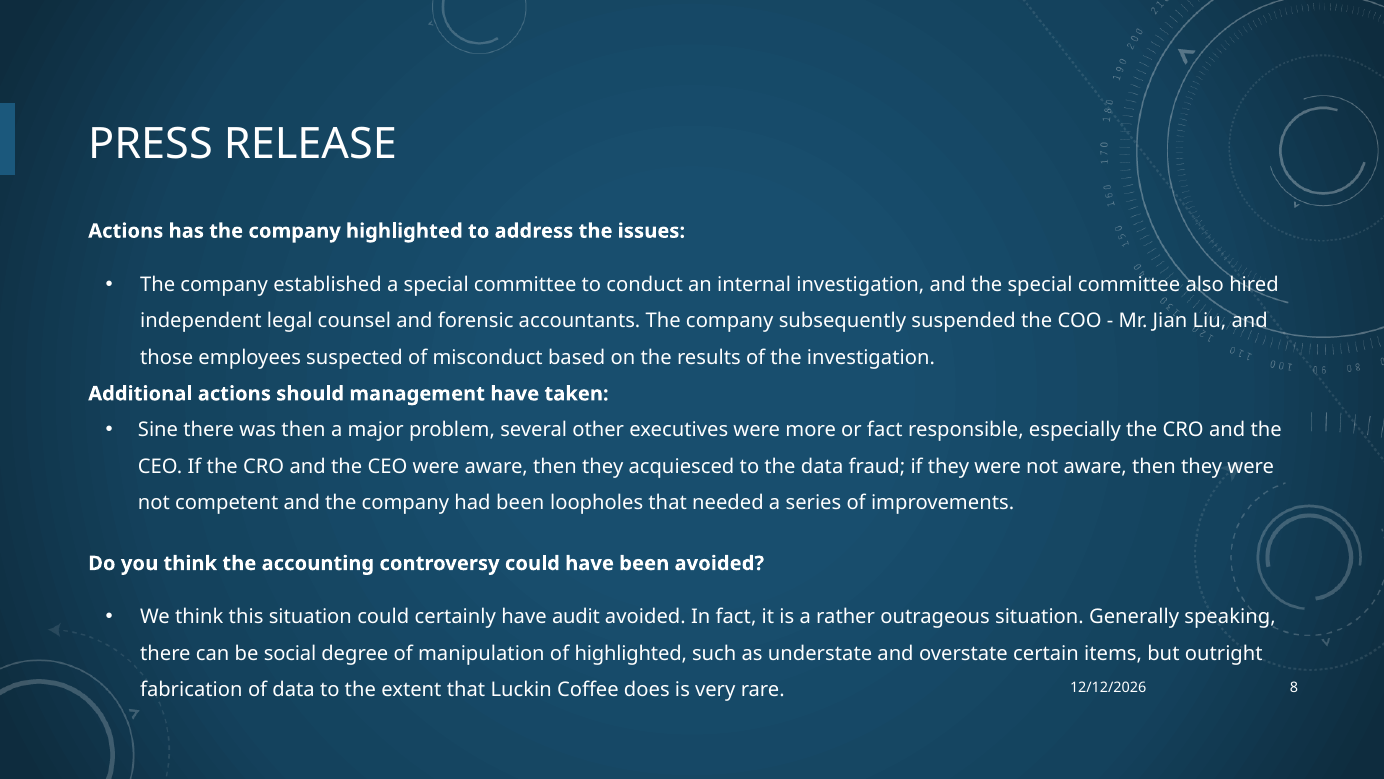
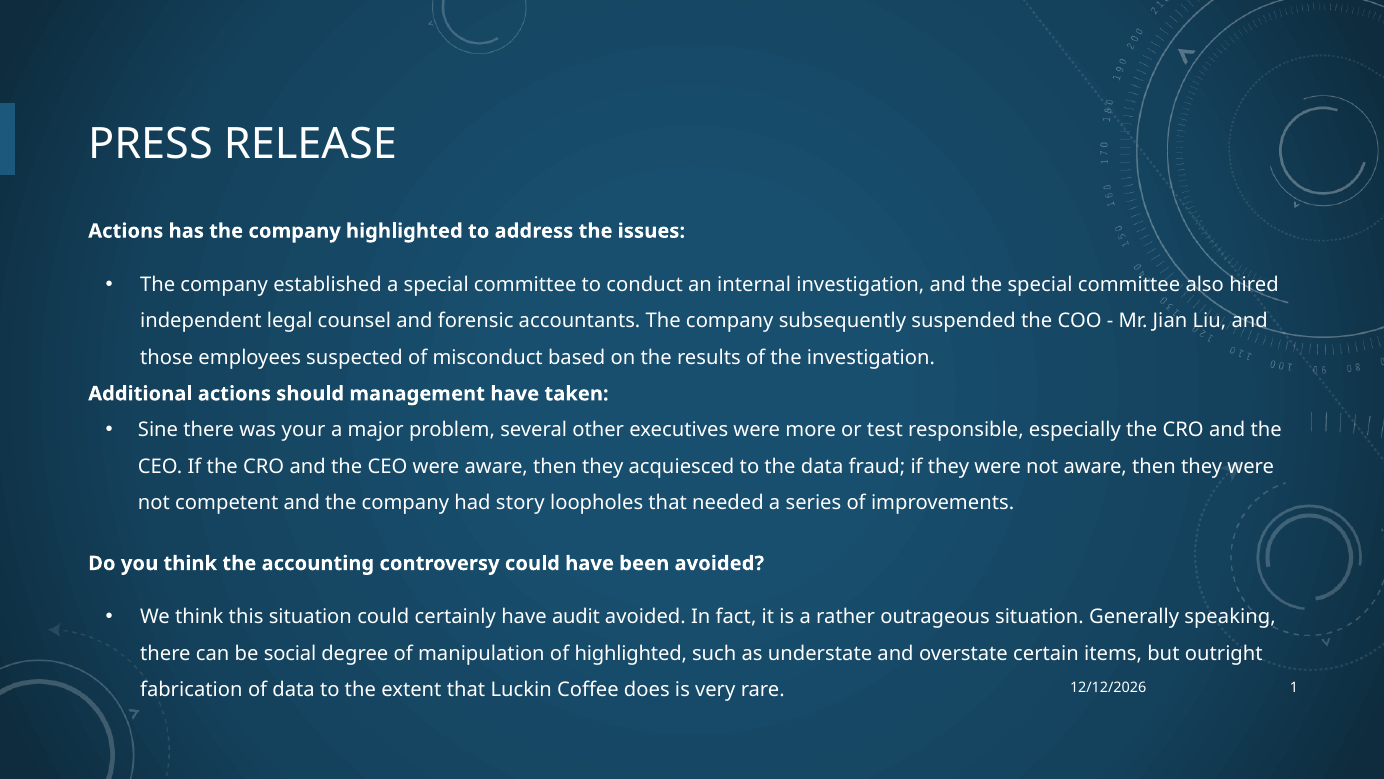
was then: then -> your
or fact: fact -> test
had been: been -> story
8: 8 -> 1
